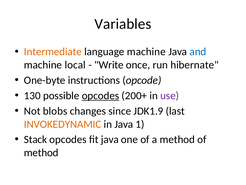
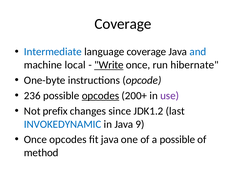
Variables at (123, 24): Variables -> Coverage
Intermediate colour: orange -> blue
language machine: machine -> coverage
Write underline: none -> present
130: 130 -> 236
blobs: blobs -> prefix
JDK1.9: JDK1.9 -> JDK1.2
INVOKEDYNAMIC colour: orange -> blue
1: 1 -> 9
Stack at (35, 139): Stack -> Once
a method: method -> possible
